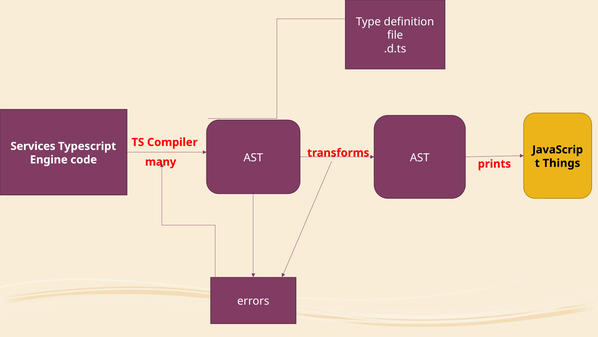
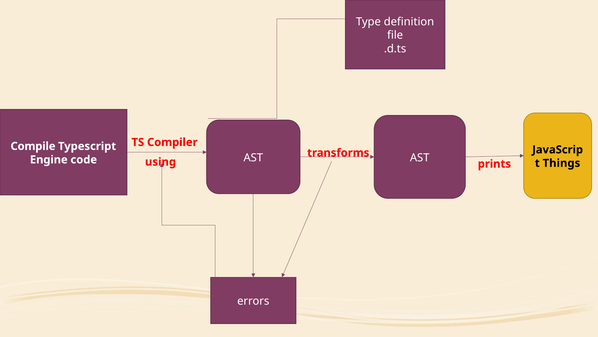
Services: Services -> Compile
many: many -> using
